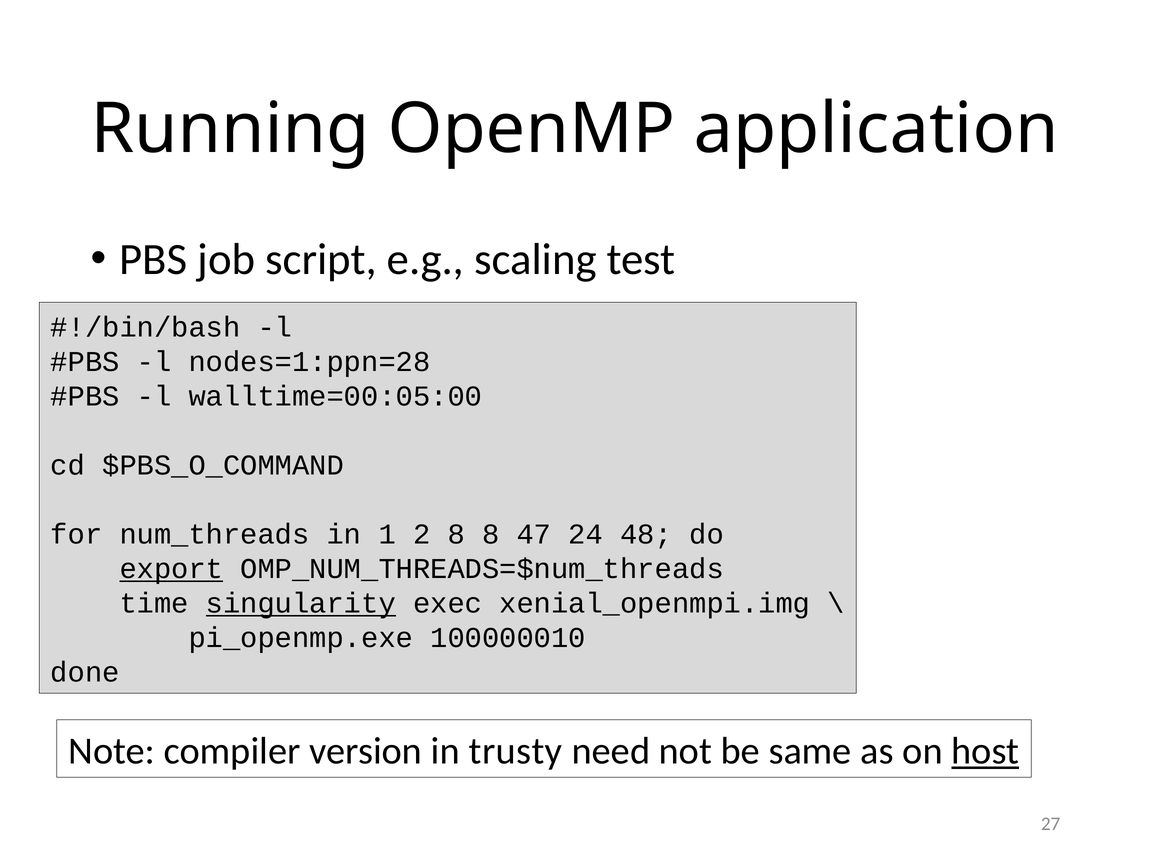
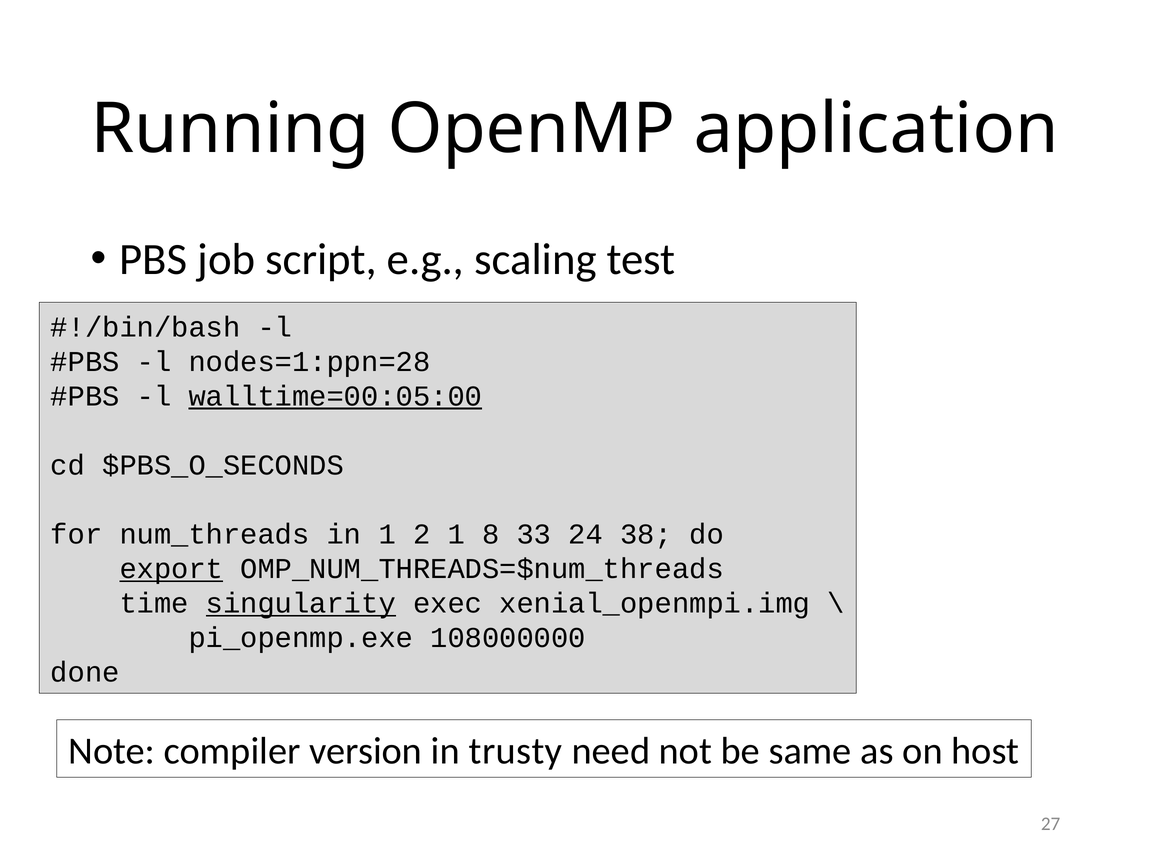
walltime=00:05:00 underline: none -> present
$PBS_O_COMMAND: $PBS_O_COMMAND -> $PBS_O_SECONDS
2 8: 8 -> 1
47: 47 -> 33
48: 48 -> 38
100000010: 100000010 -> 108000000
host underline: present -> none
